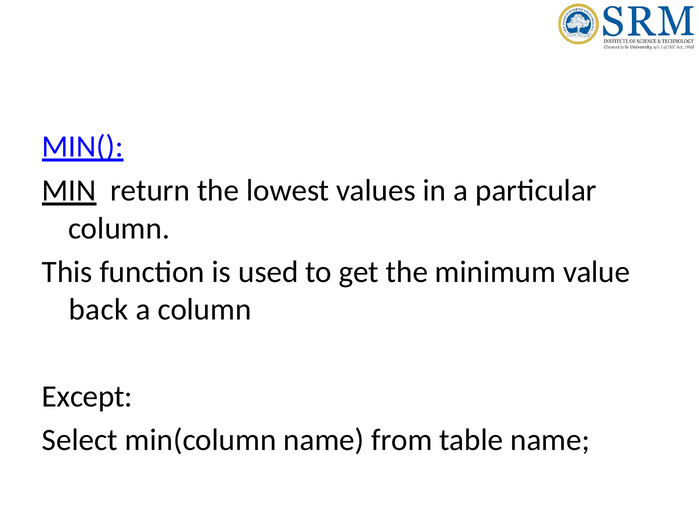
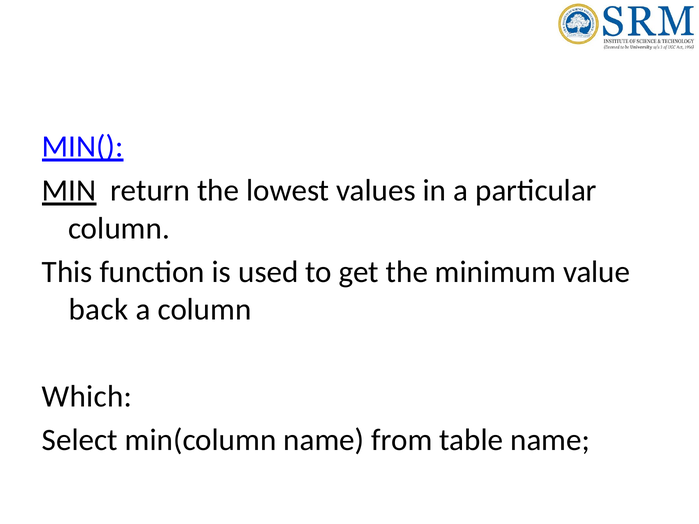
Except: Except -> Which
